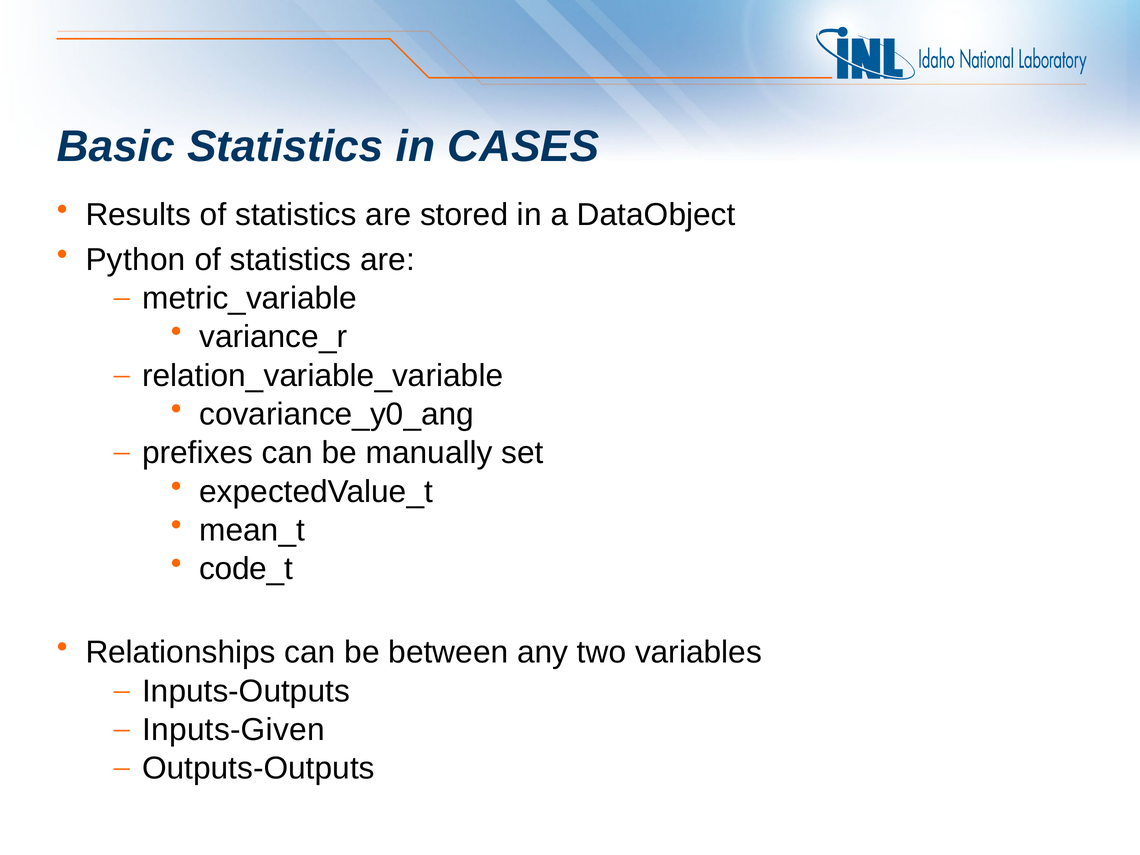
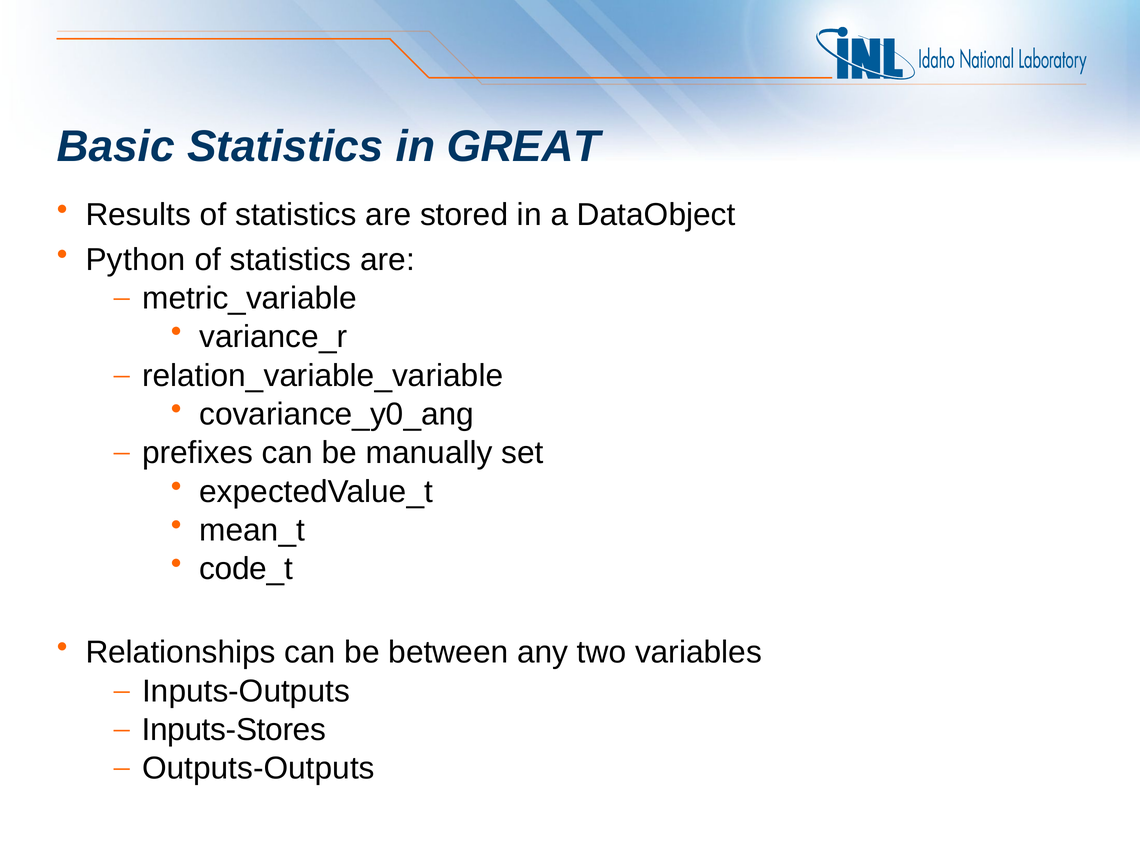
CASES: CASES -> GREAT
Inputs-Given: Inputs-Given -> Inputs-Stores
